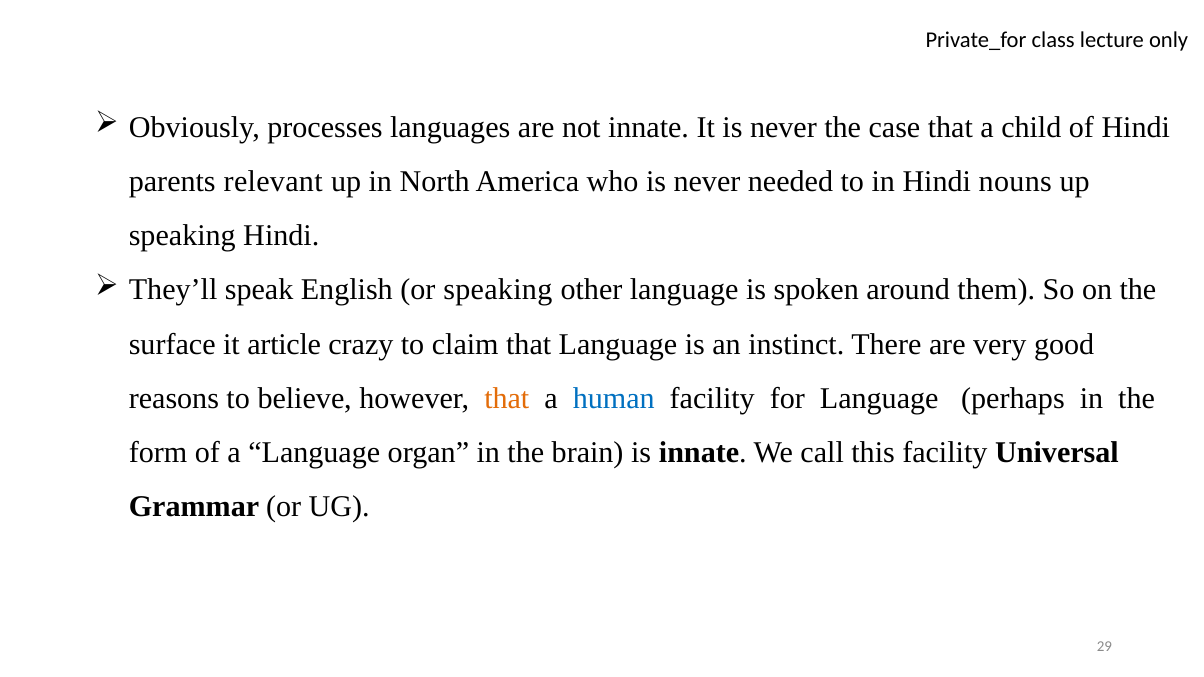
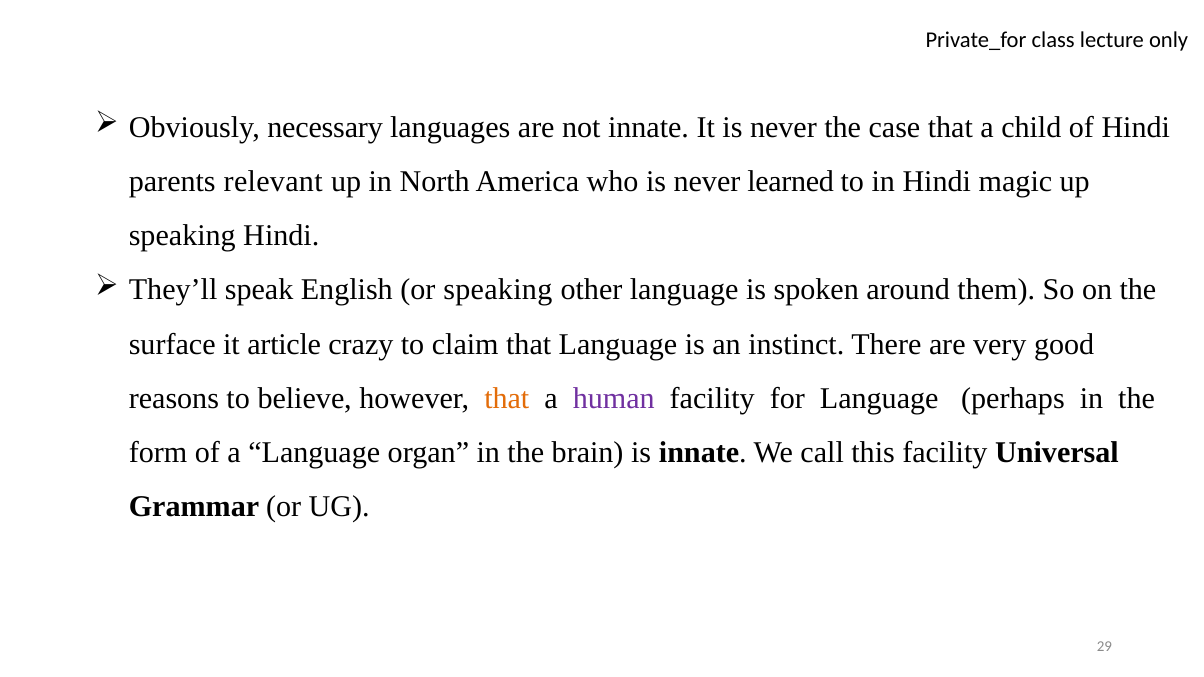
processes: processes -> necessary
needed: needed -> learned
nouns: nouns -> magic
human colour: blue -> purple
